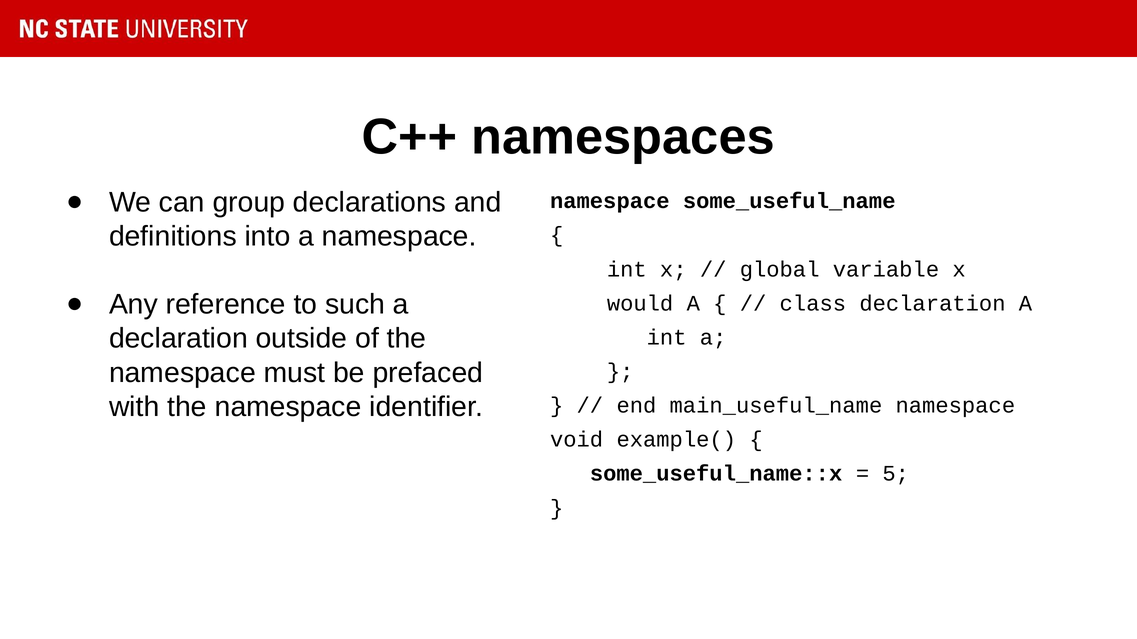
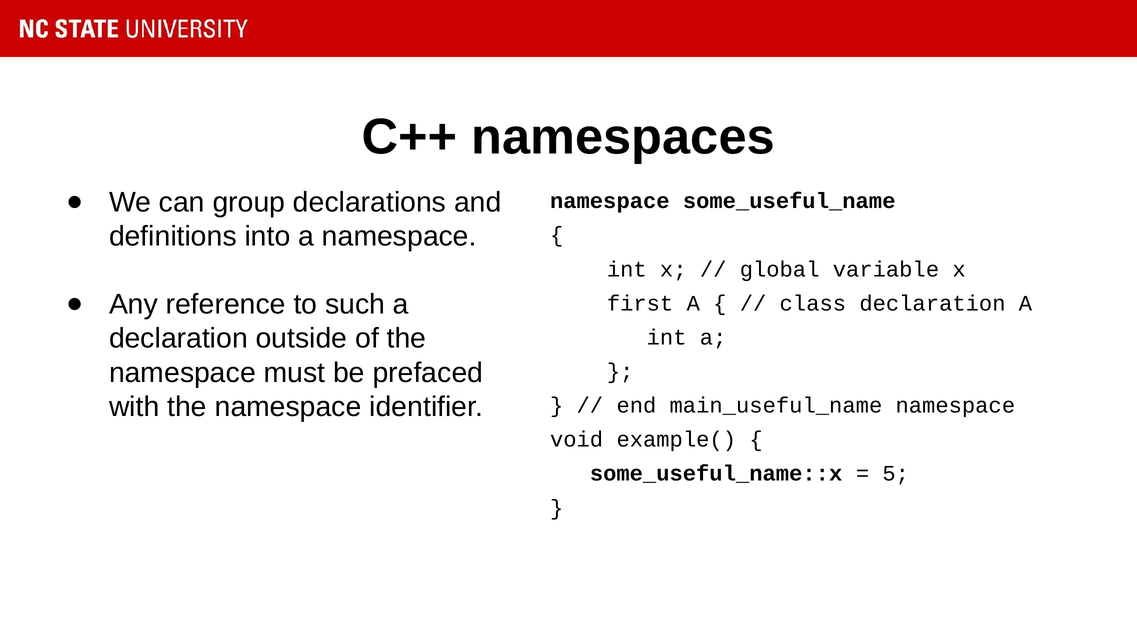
would: would -> first
